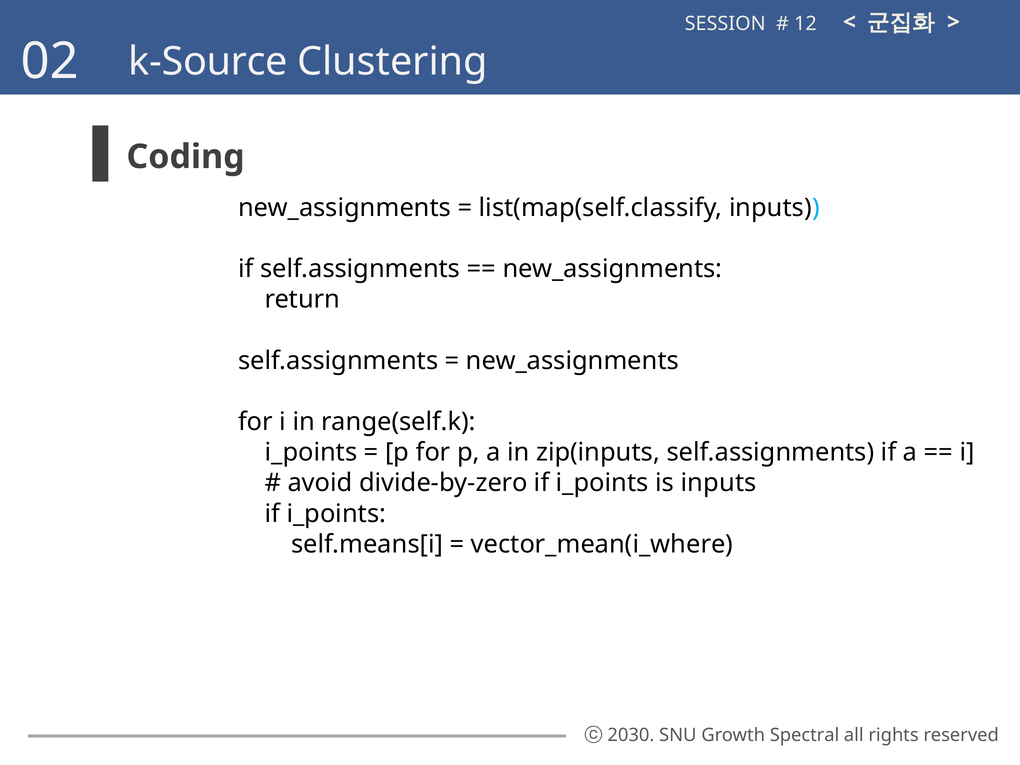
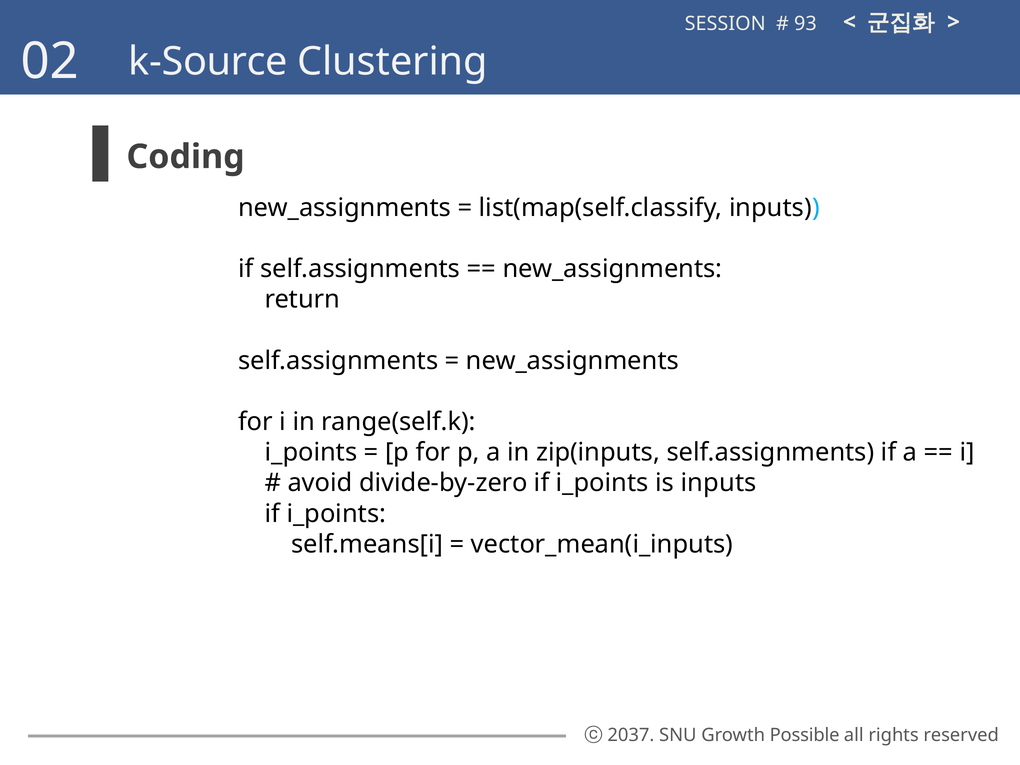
12: 12 -> 93
vector_mean(i_where: vector_mean(i_where -> vector_mean(i_inputs
2030: 2030 -> 2037
Spectral: Spectral -> Possible
